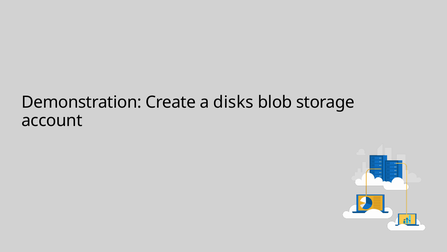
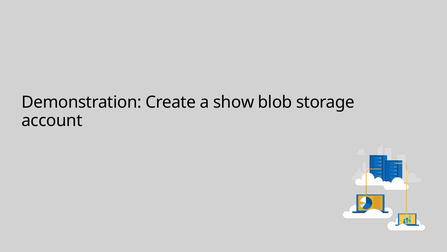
disks: disks -> show
